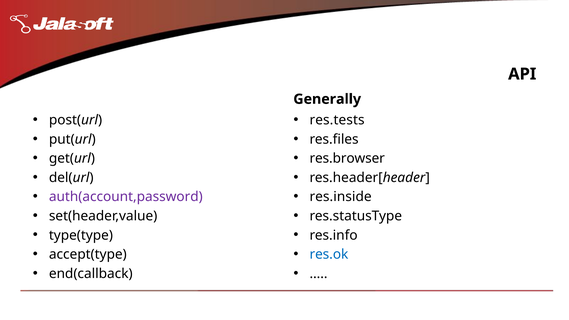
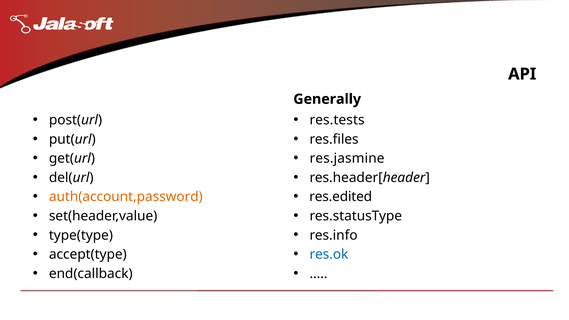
res.browser: res.browser -> res.jasmine
auth(account,password colour: purple -> orange
res.inside: res.inside -> res.edited
